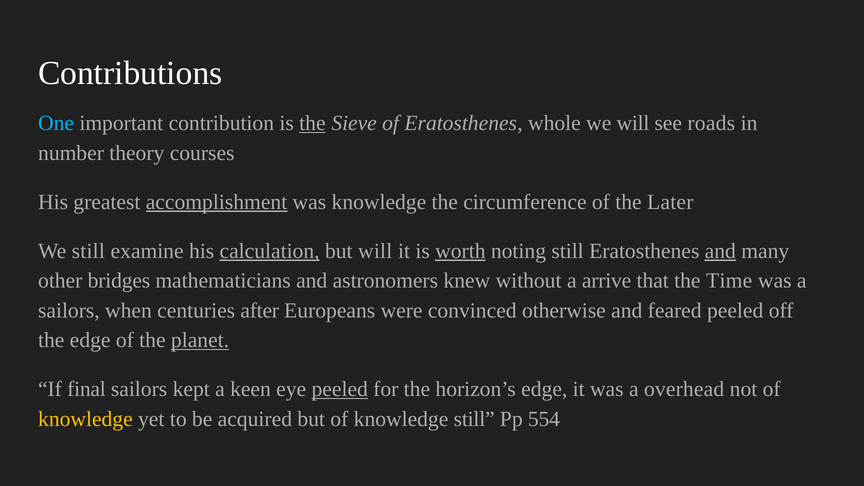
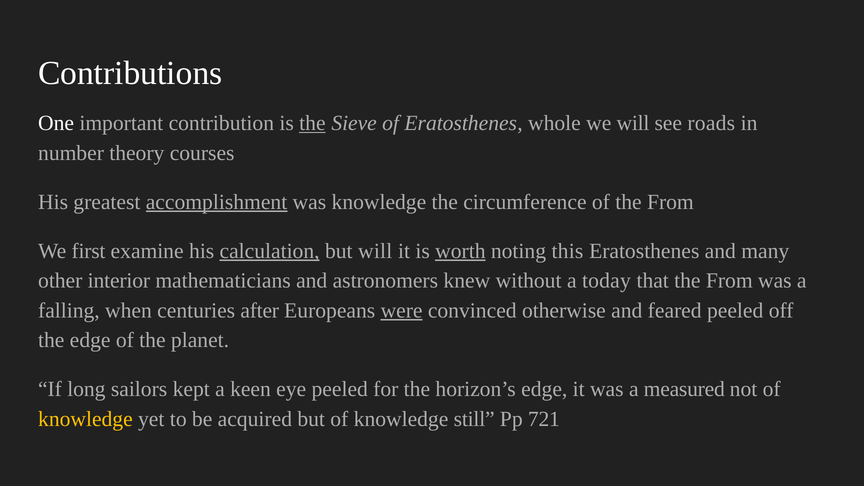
One colour: light blue -> white
of the Later: Later -> From
We still: still -> first
noting still: still -> this
and at (720, 251) underline: present -> none
bridges: bridges -> interior
arrive: arrive -> today
that the Time: Time -> From
sailors at (69, 311): sailors -> falling
were underline: none -> present
planet underline: present -> none
final: final -> long
peeled at (340, 389) underline: present -> none
overhead: overhead -> measured
554: 554 -> 721
